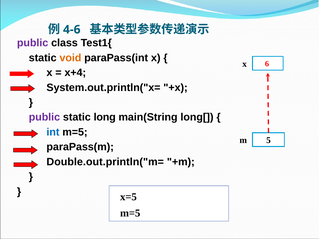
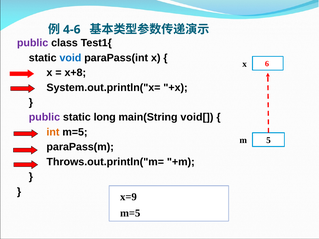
void colour: orange -> blue
x+4: x+4 -> x+8
long[: long[ -> void[
int colour: blue -> orange
Double.out.println("m=: Double.out.println("m= -> Throws.out.println("m=
x=5: x=5 -> x=9
